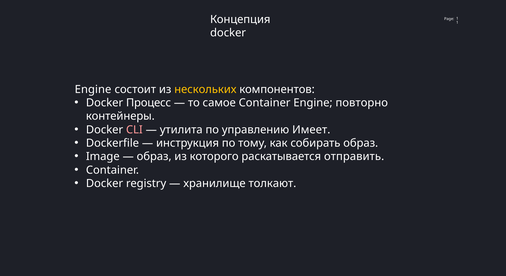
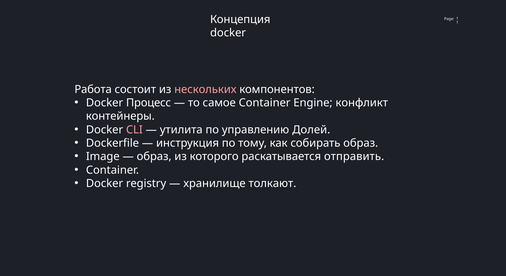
Engine at (93, 89): Engine -> Работа
нескольких colour: yellow -> pink
повторно: повторно -> конфликт
Имеет: Имеет -> Долей
